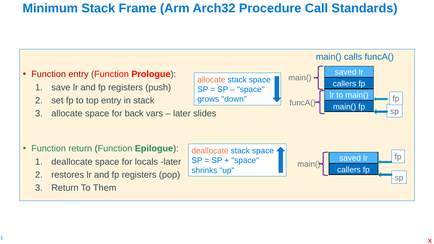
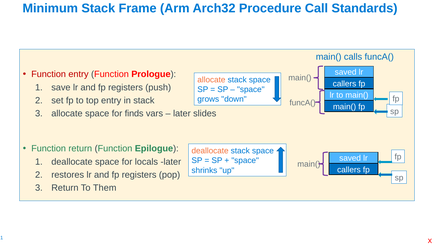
back: back -> finds
